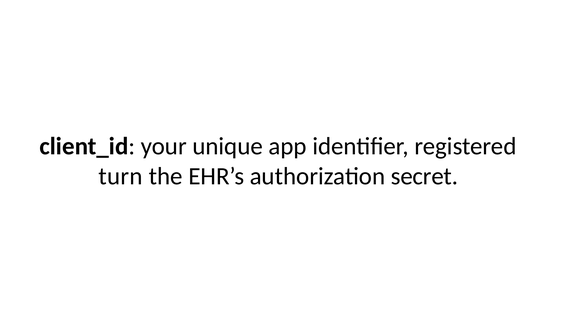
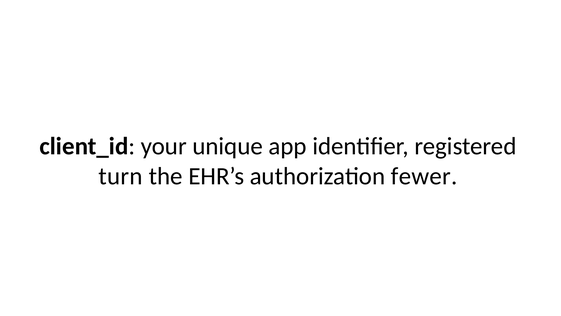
secret: secret -> fewer
